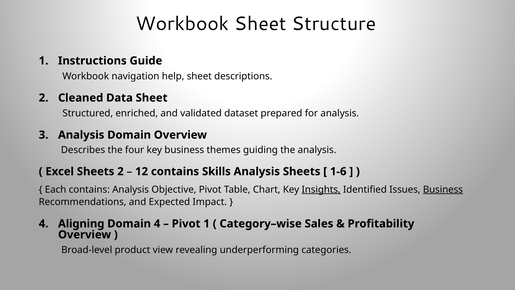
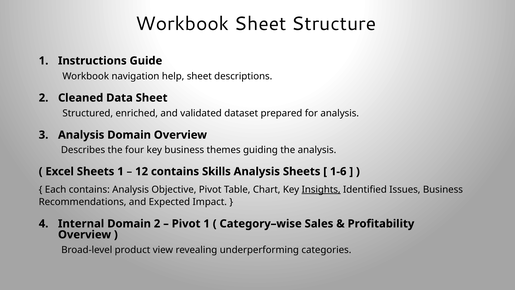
Sheets 2: 2 -> 1
Business at (443, 189) underline: present -> none
Aligning: Aligning -> Internal
Domain 4: 4 -> 2
